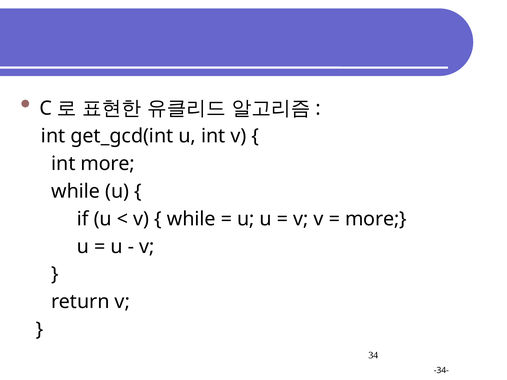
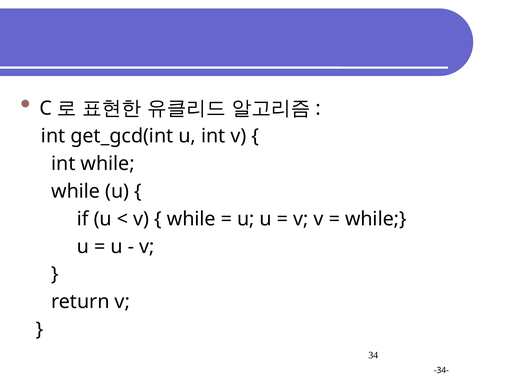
int more: more -> while
more at (376, 219): more -> while
